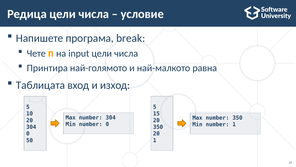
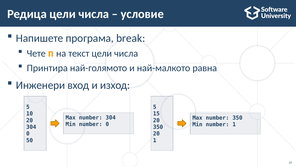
input: input -> текст
Таблицата: Таблицата -> Инженери
